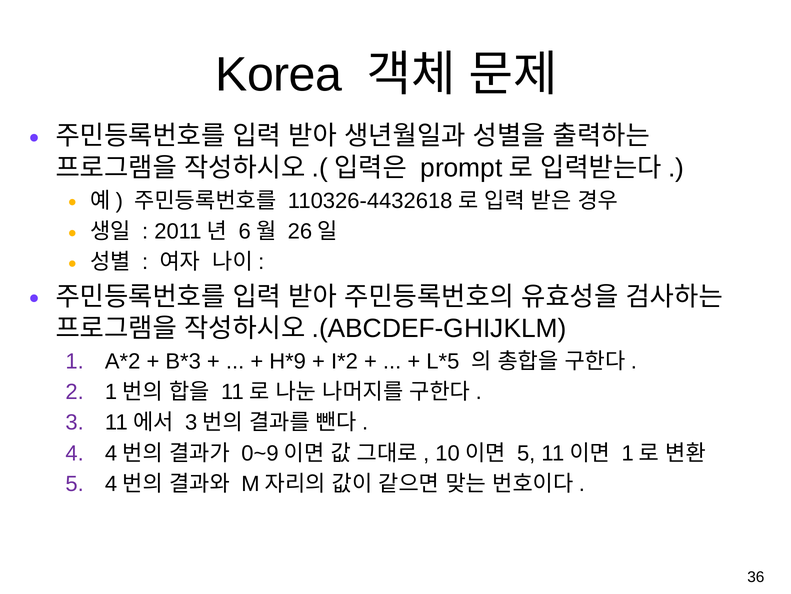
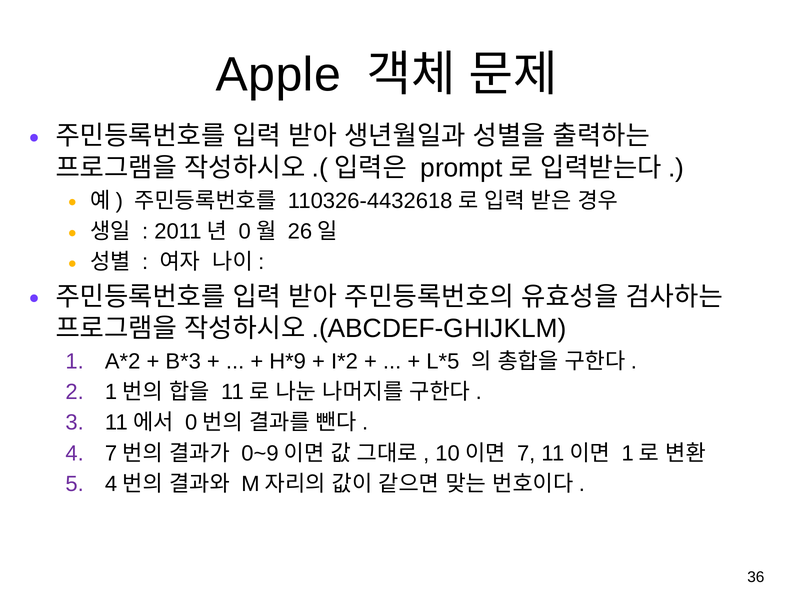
Korea: Korea -> Apple
6 at (245, 231): 6 -> 0
3 at (191, 422): 3 -> 0
4 at (111, 453): 4 -> 7
5 at (526, 453): 5 -> 7
